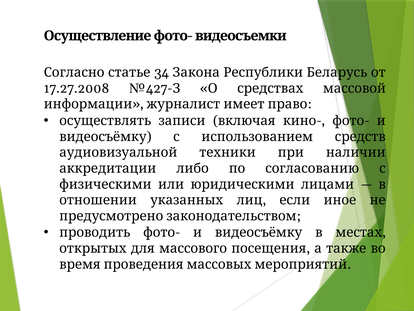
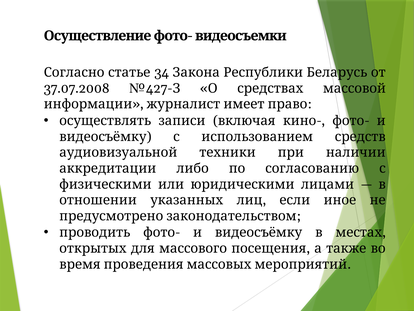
17.27.2008: 17.27.2008 -> 37.07.2008
